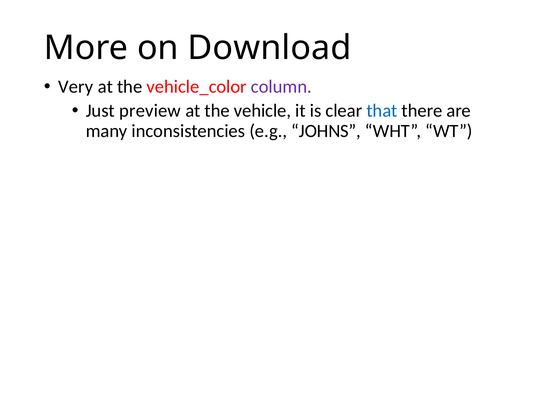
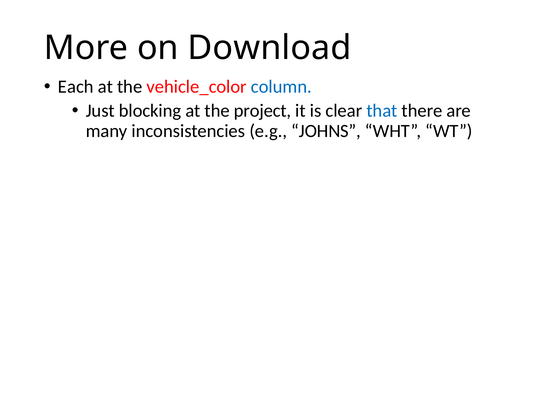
Very: Very -> Each
column colour: purple -> blue
preview: preview -> blocking
vehicle: vehicle -> project
